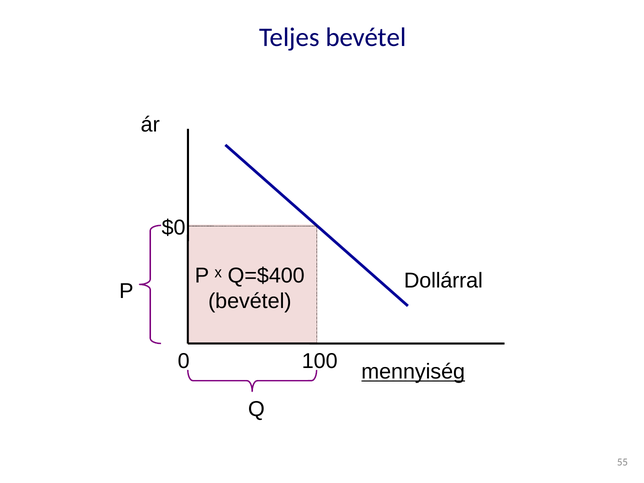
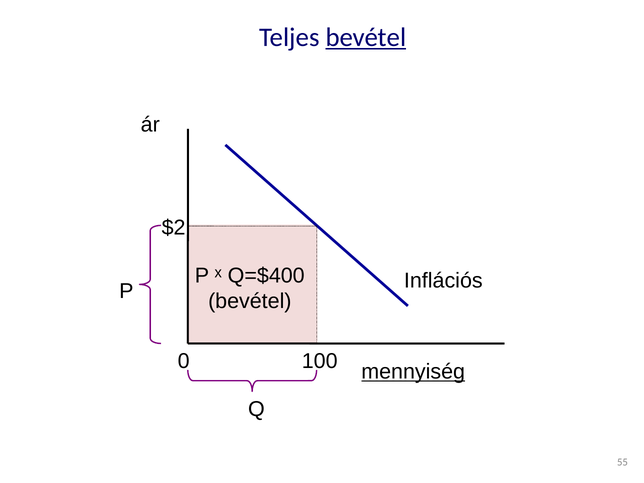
bevétel at (366, 37) underline: none -> present
$0: $0 -> $2
Dollárral: Dollárral -> Inflációs
